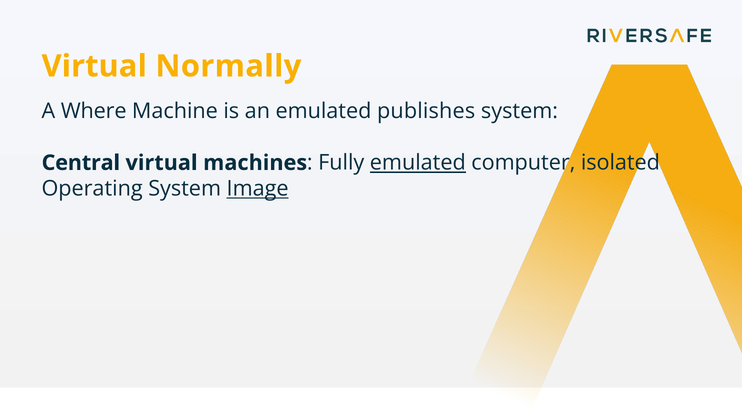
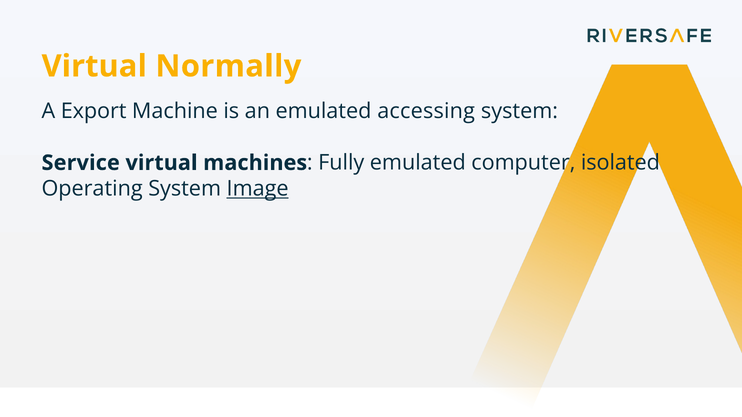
Where: Where -> Export
publishes: publishes -> accessing
Central: Central -> Service
emulated at (418, 163) underline: present -> none
